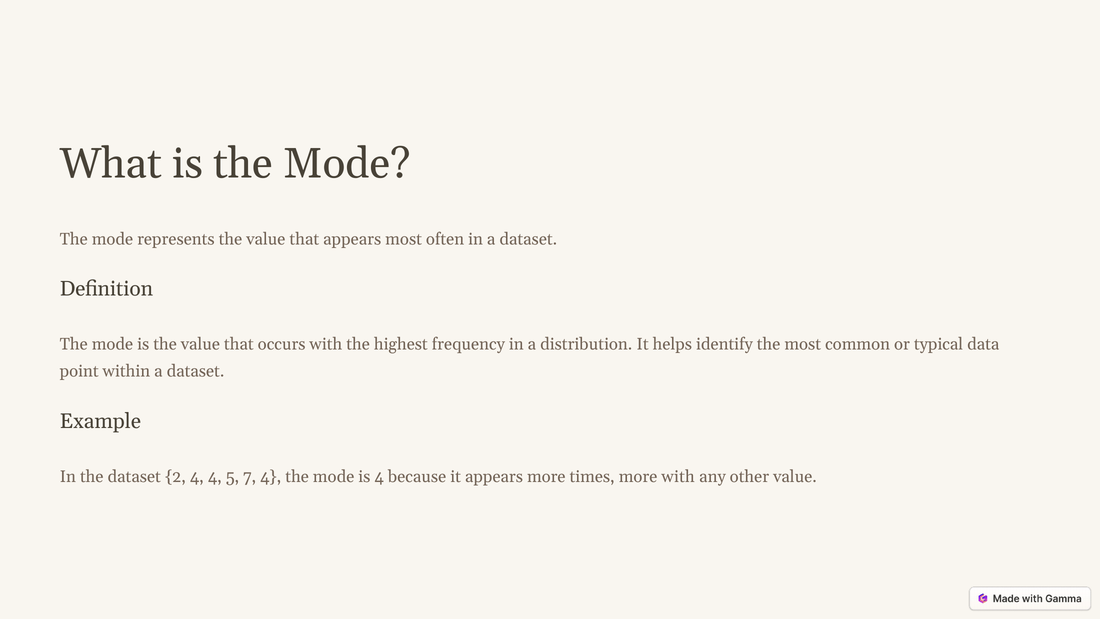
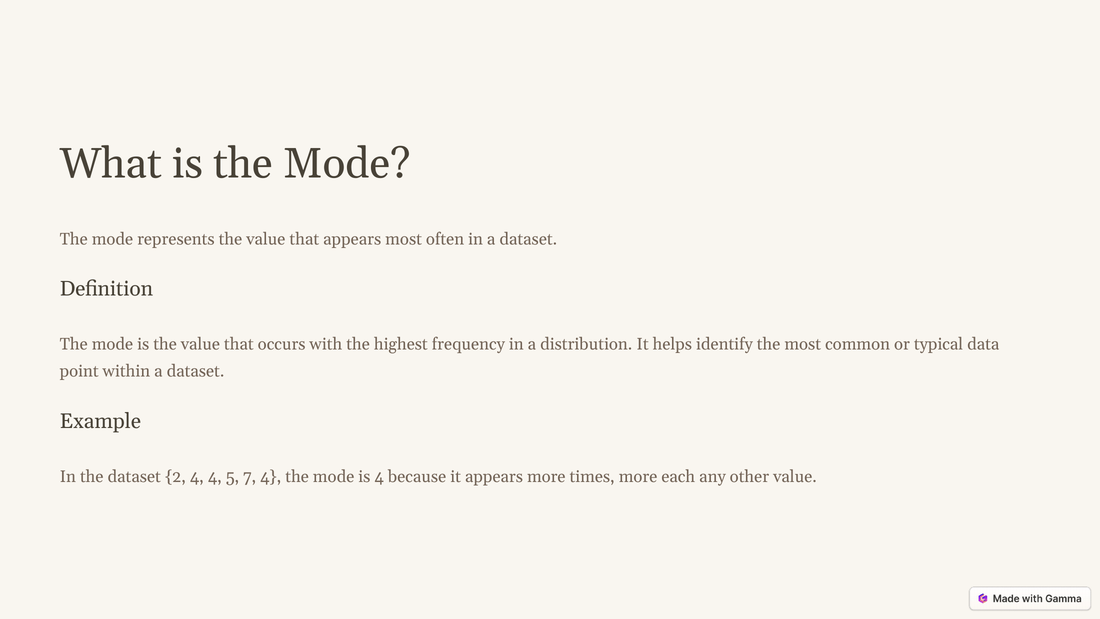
more with: with -> each
